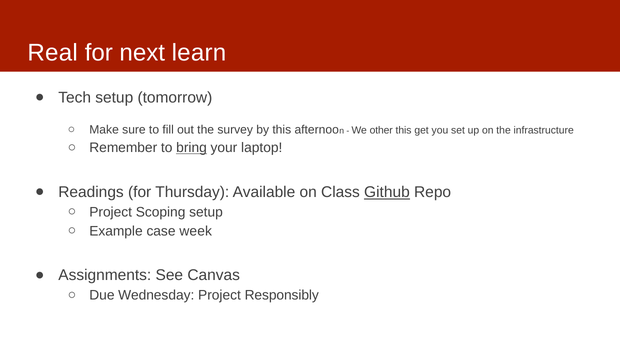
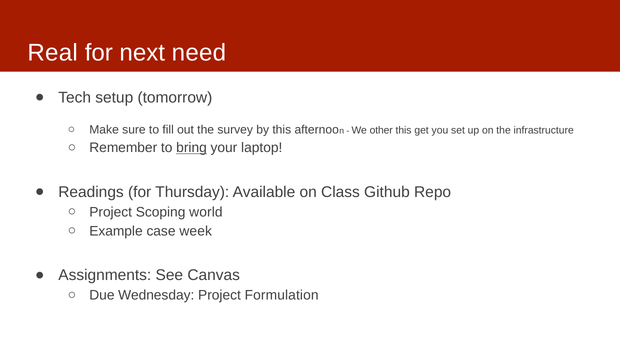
learn: learn -> need
Github underline: present -> none
Scoping setup: setup -> world
Responsibly: Responsibly -> Formulation
